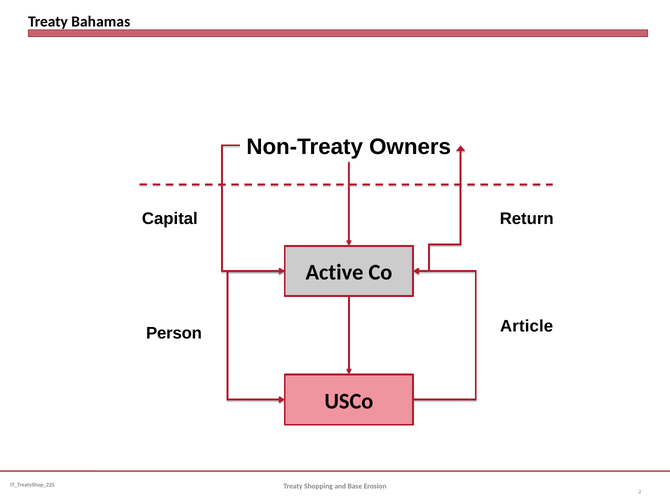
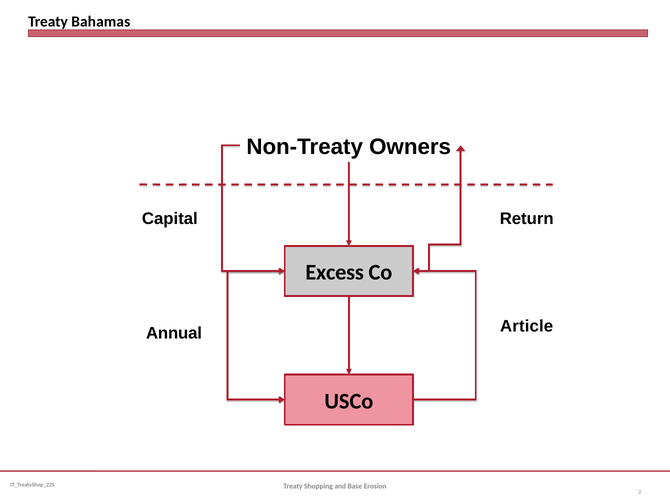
Active: Active -> Excess
Person: Person -> Annual
